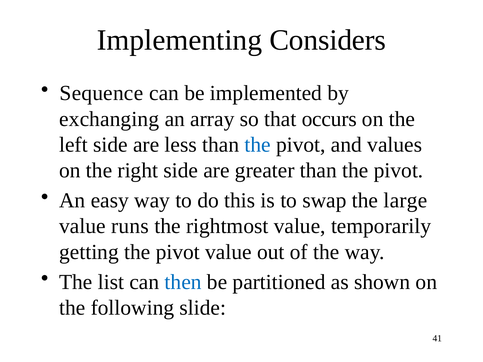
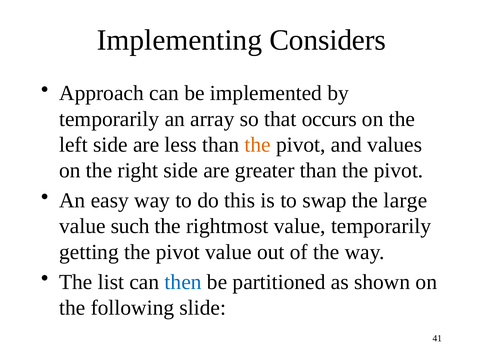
Sequence: Sequence -> Approach
exchanging at (109, 119): exchanging -> temporarily
the at (258, 145) colour: blue -> orange
runs: runs -> such
